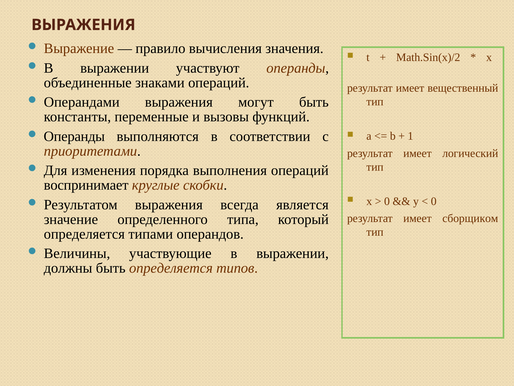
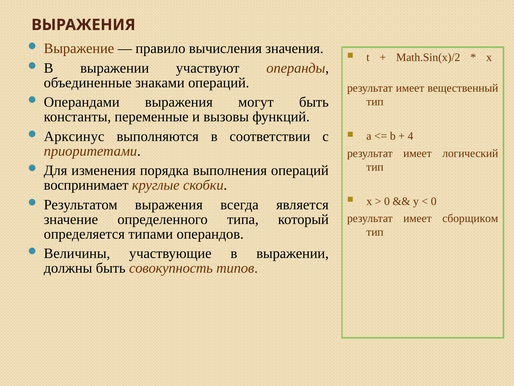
Операнды at (74, 136): Операнды -> Арксинус
1: 1 -> 4
быть определяется: определяется -> совокупность
